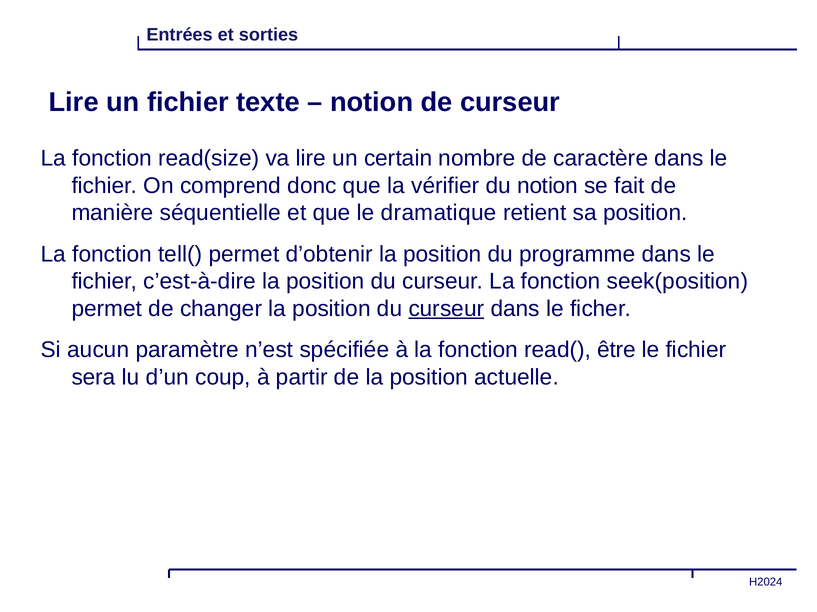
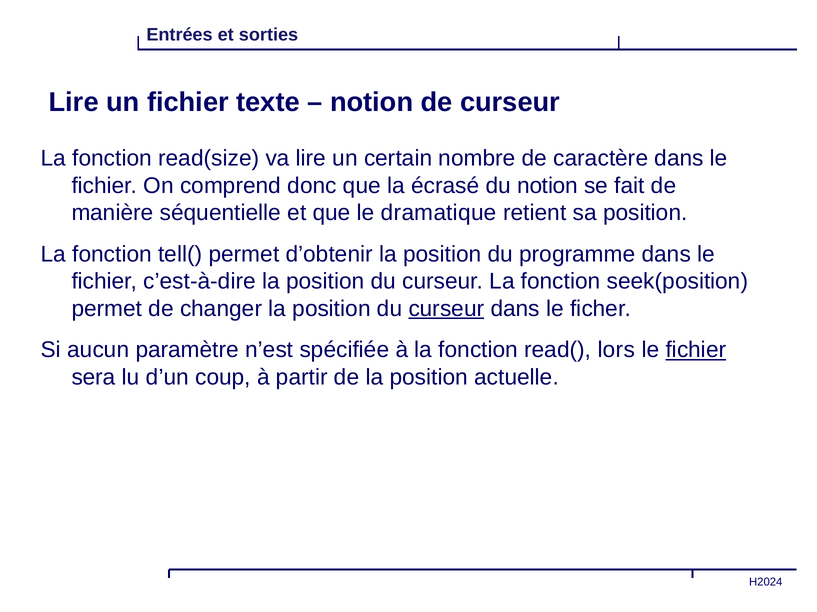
vérifier: vérifier -> écrasé
être: être -> lors
fichier at (696, 350) underline: none -> present
